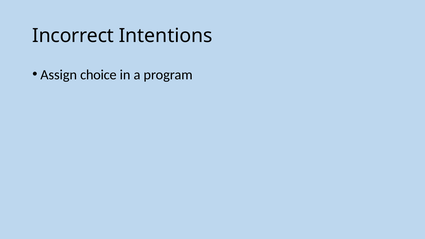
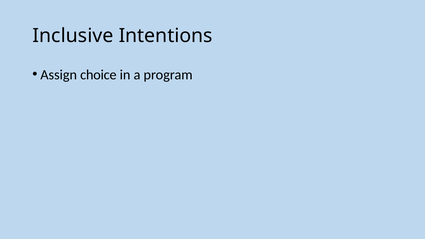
Incorrect: Incorrect -> Inclusive
